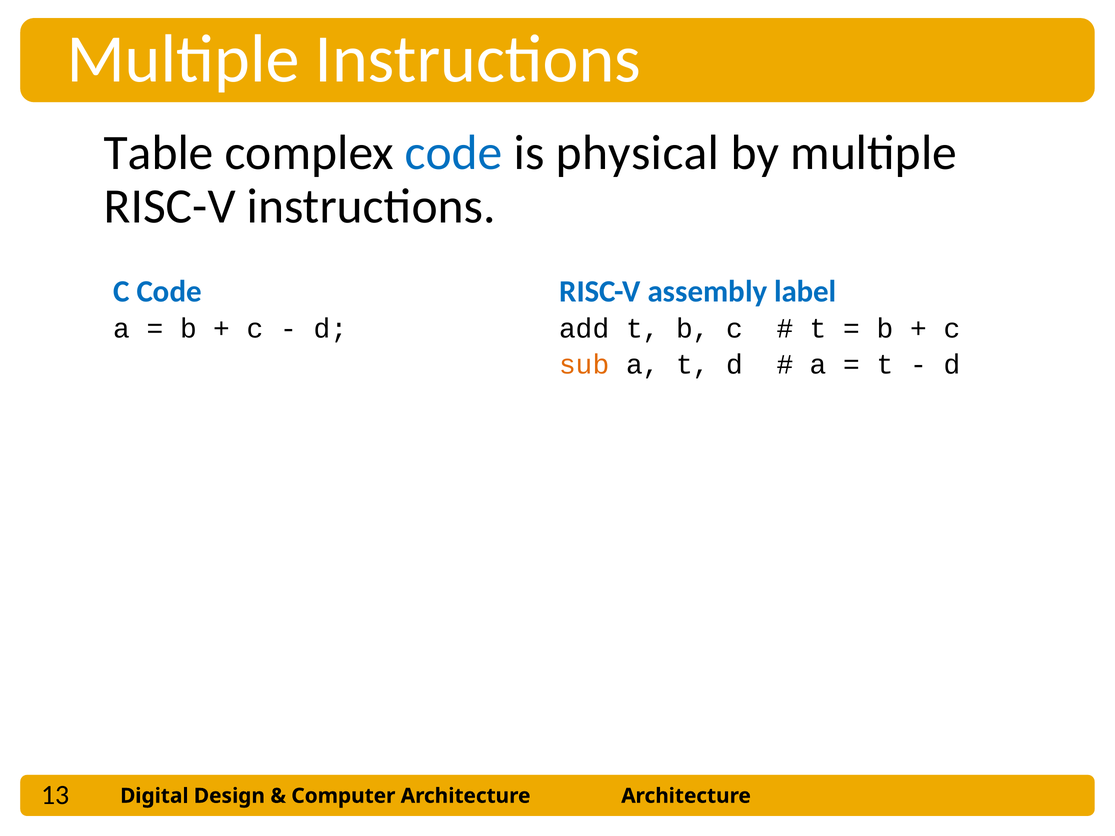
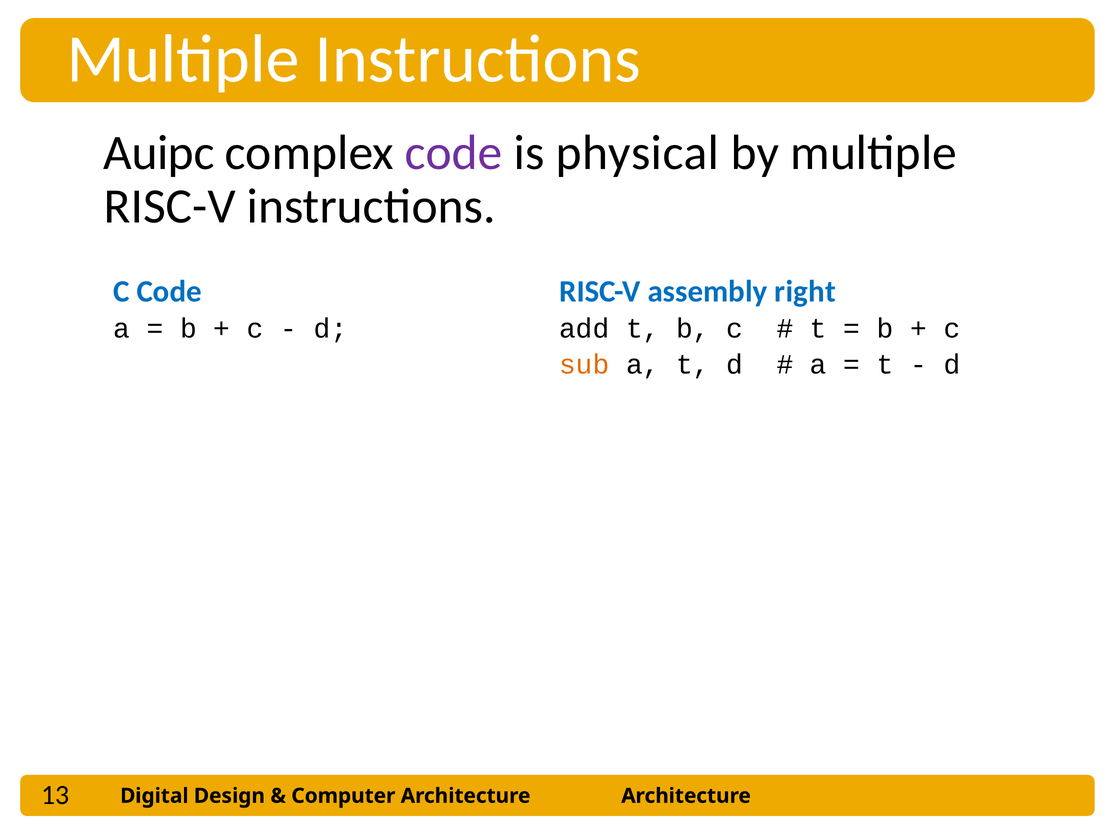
Table: Table -> Auipc
code at (454, 153) colour: blue -> purple
label: label -> right
